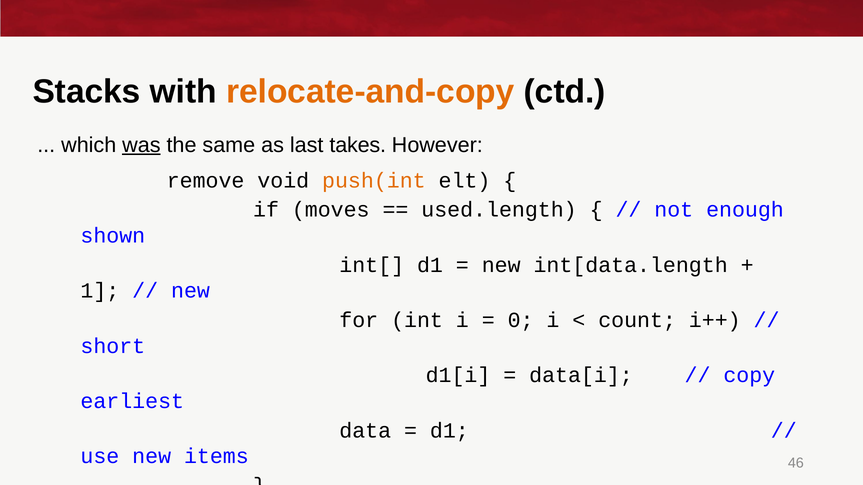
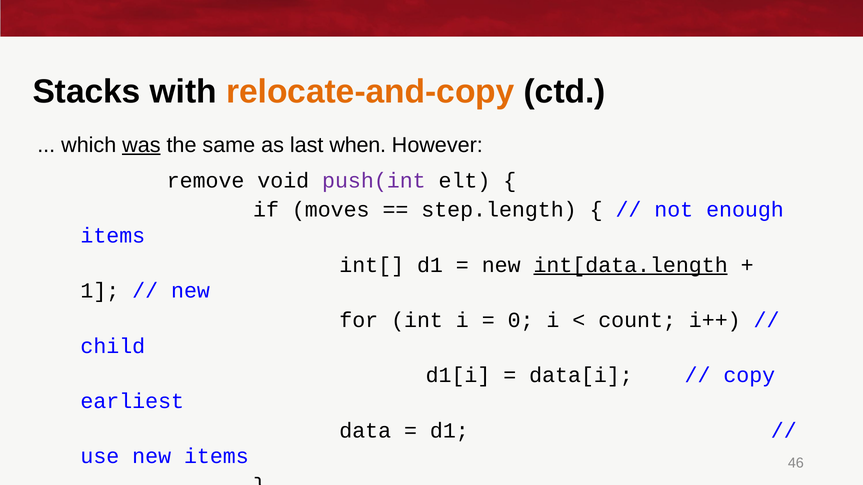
takes: takes -> when
push(int colour: orange -> purple
used.length: used.length -> step.length
shown at (113, 236): shown -> items
int[data.length underline: none -> present
short: short -> child
